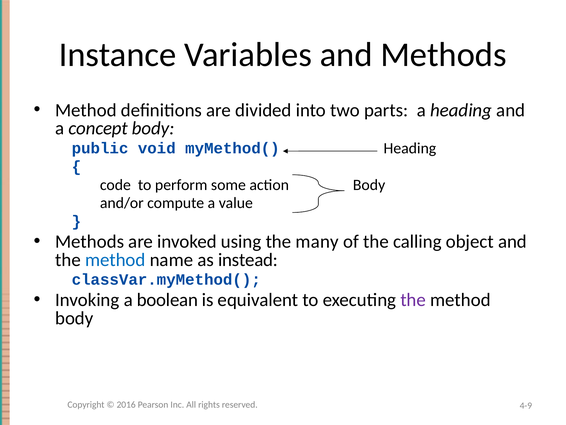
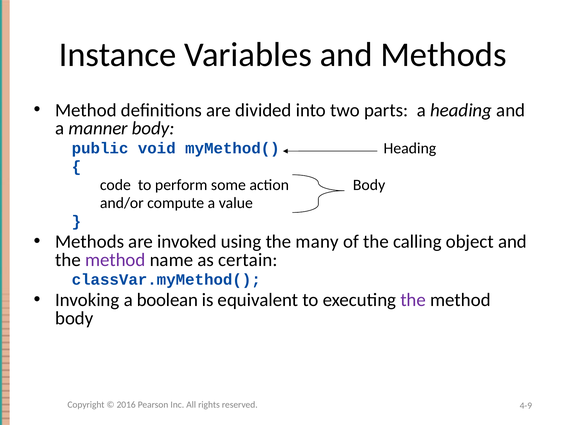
concept: concept -> manner
method at (115, 260) colour: blue -> purple
instead: instead -> certain
